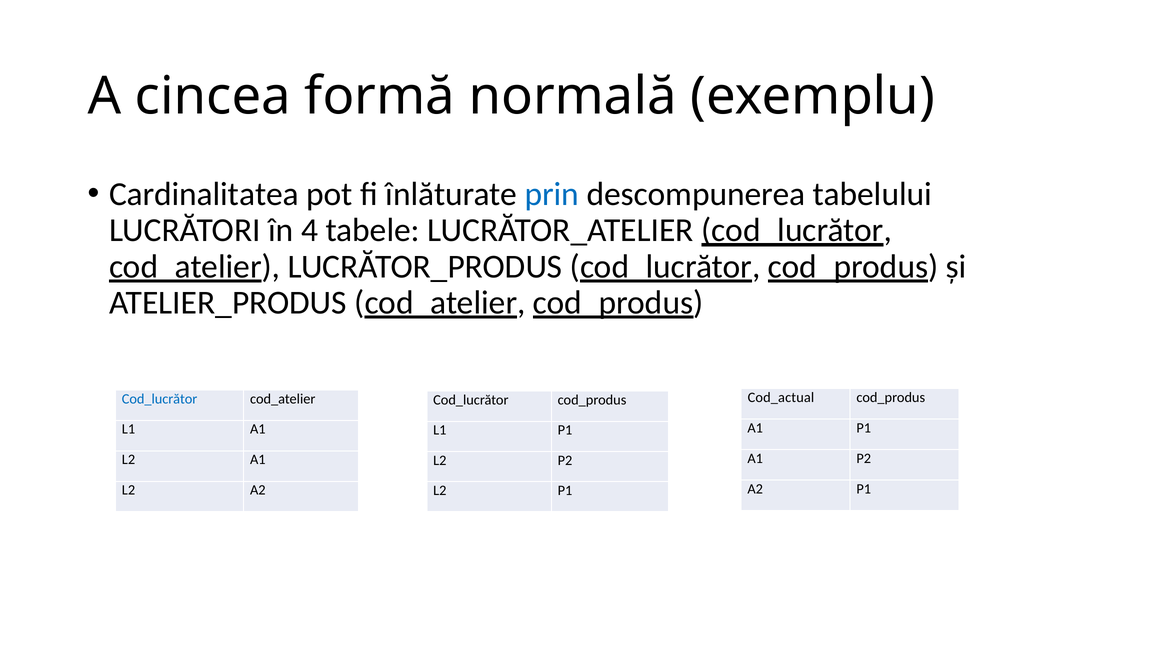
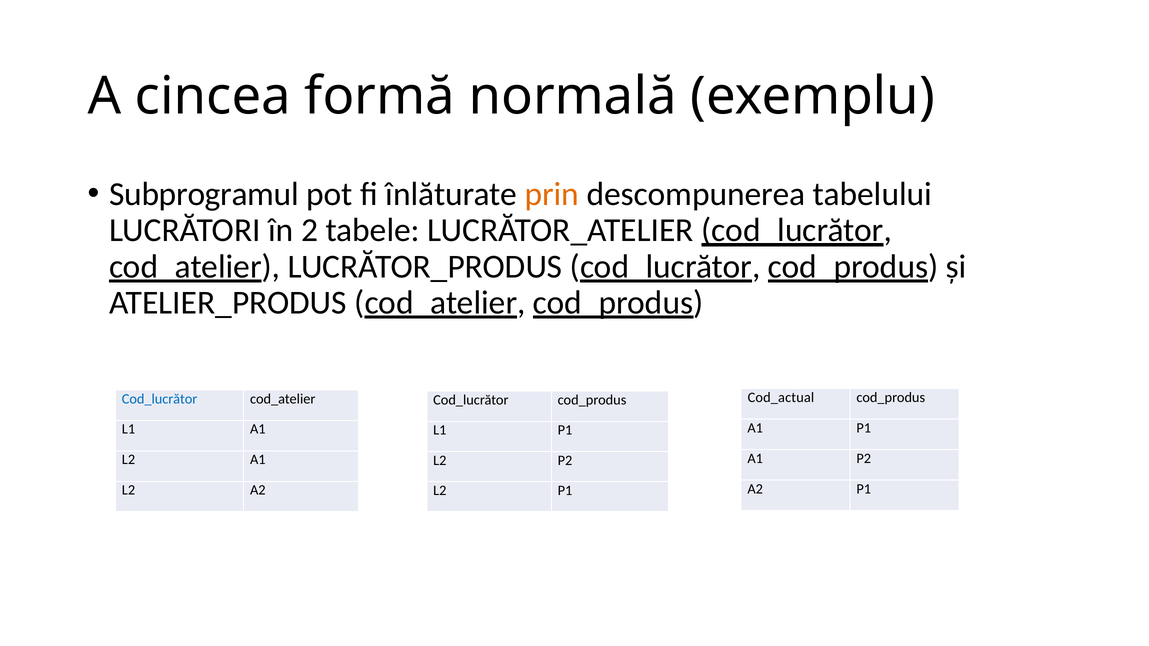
Cardinalitatea: Cardinalitatea -> Subprogramul
prin colour: blue -> orange
4: 4 -> 2
